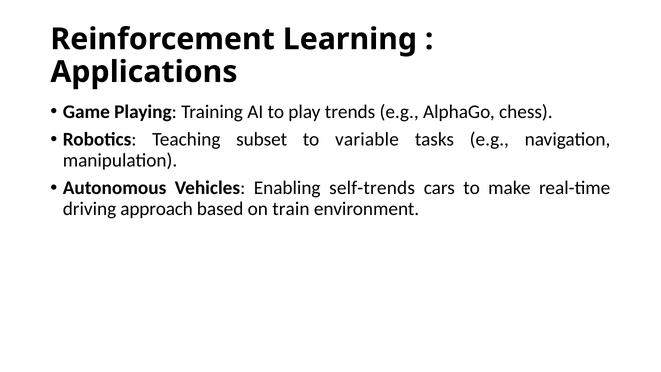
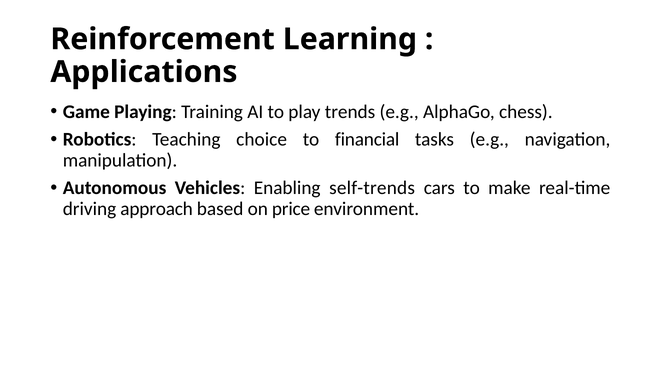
subset: subset -> choice
variable: variable -> financial
train: train -> price
